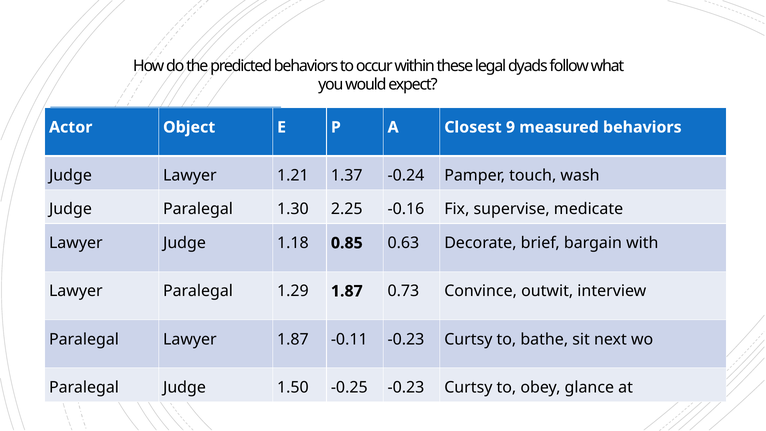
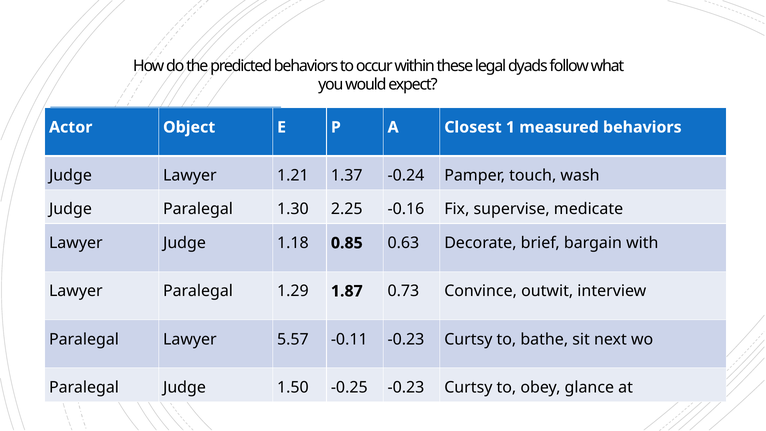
9: 9 -> 1
Lawyer 1.87: 1.87 -> 5.57
